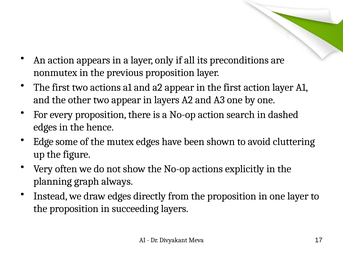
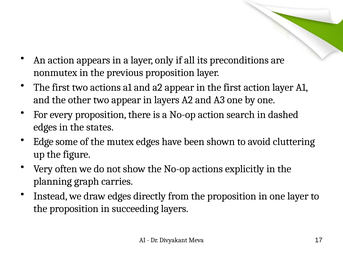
hence: hence -> states
always: always -> carries
